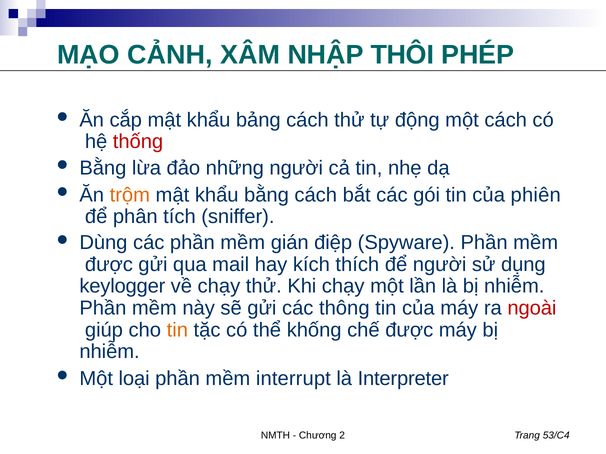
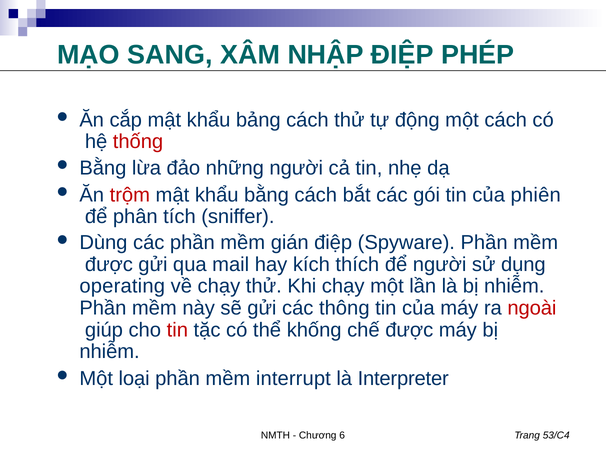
CẢNH: CẢNH -> SANG
NHẬP THÔI: THÔI -> ĐIỆP
trộm colour: orange -> red
keylogger: keylogger -> operating
tin at (177, 330) colour: orange -> red
2: 2 -> 6
